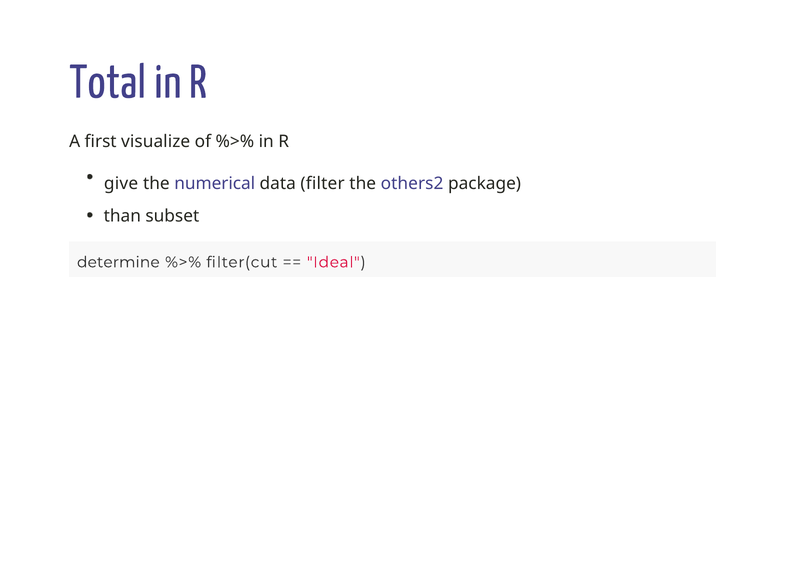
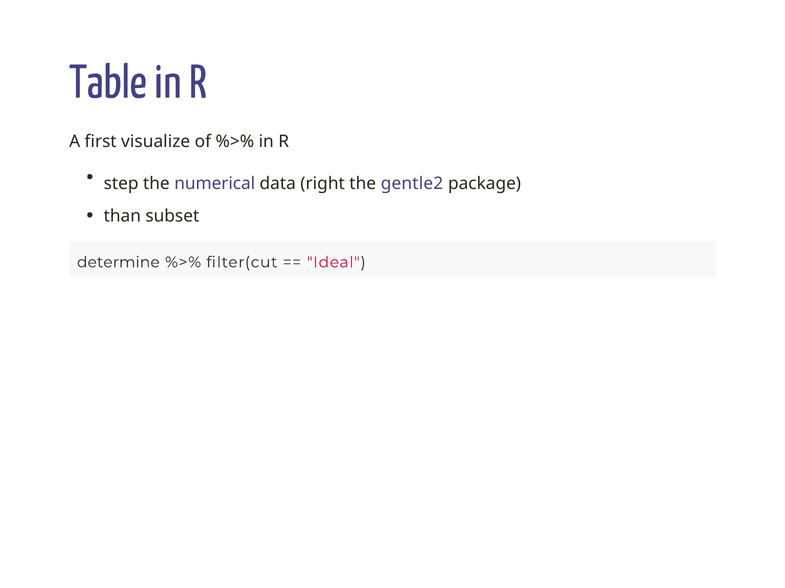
Total: Total -> Table
give: give -> step
filter: filter -> right
others2: others2 -> gentle2
